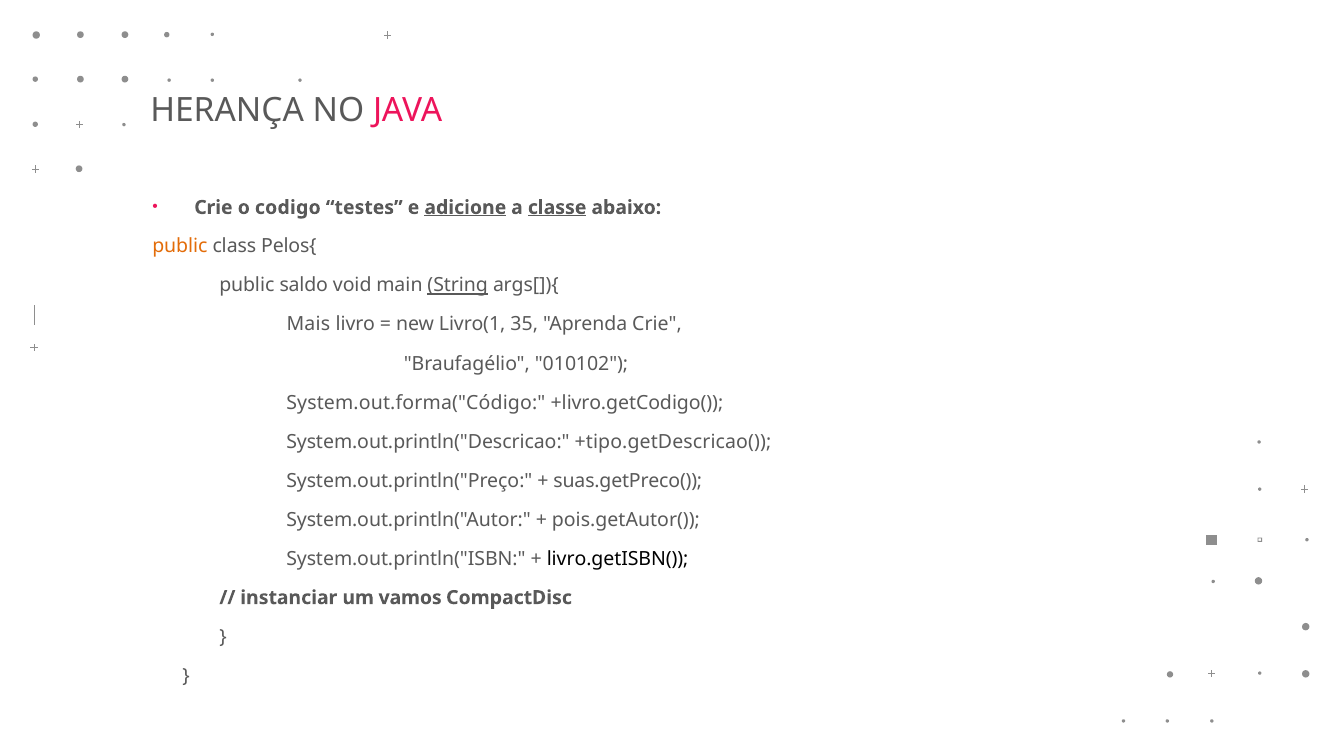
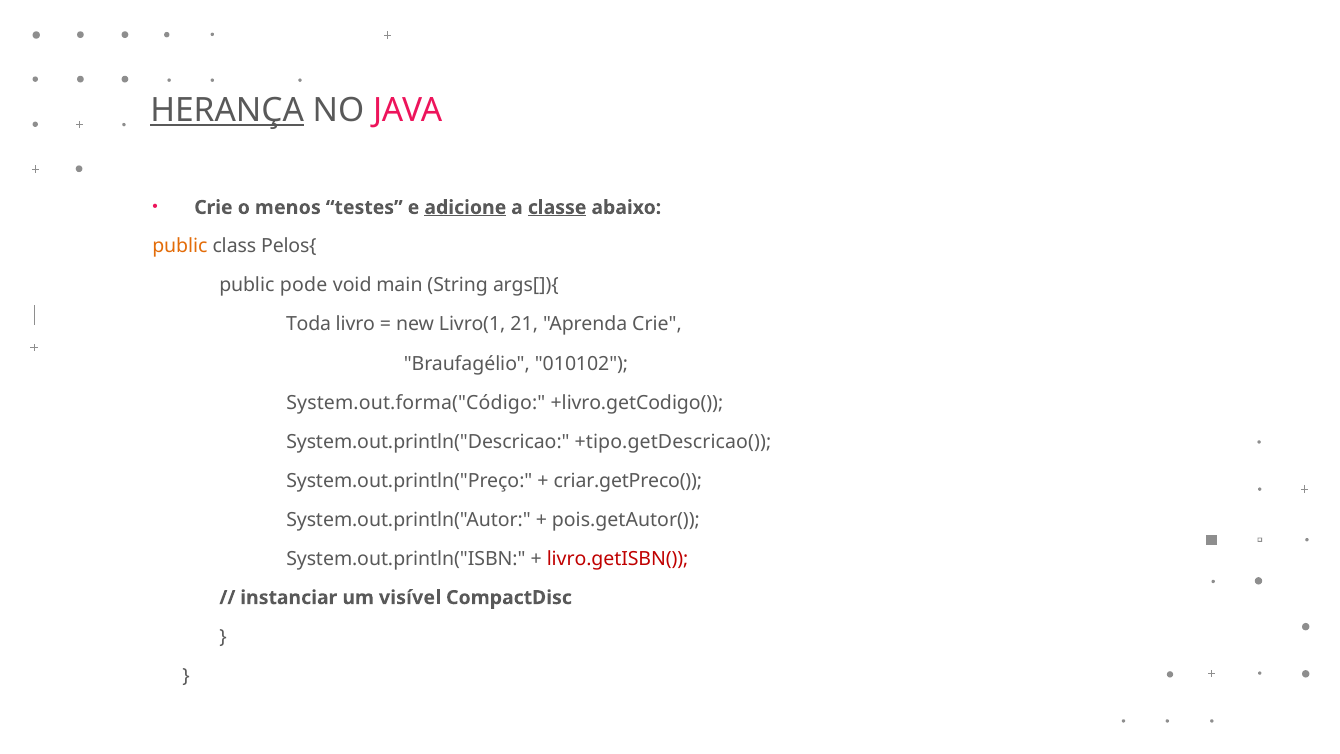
HERANÇA underline: none -> present
codigo: codigo -> menos
saldo: saldo -> pode
String underline: present -> none
Mais: Mais -> Toda
35: 35 -> 21
suas.getPreco(: suas.getPreco( -> criar.getPreco(
livro.getISBN( colour: black -> red
vamos: vamos -> visível
